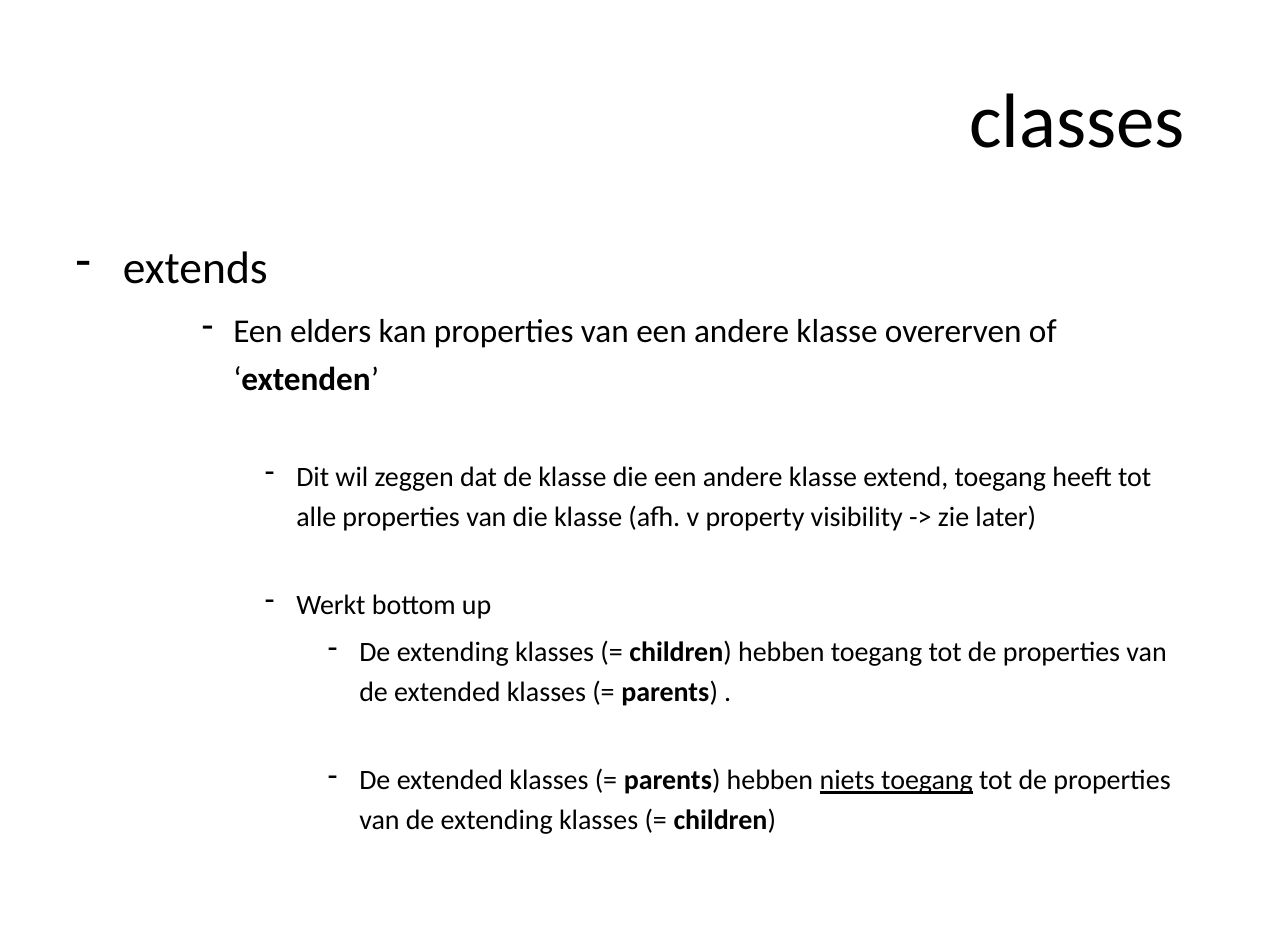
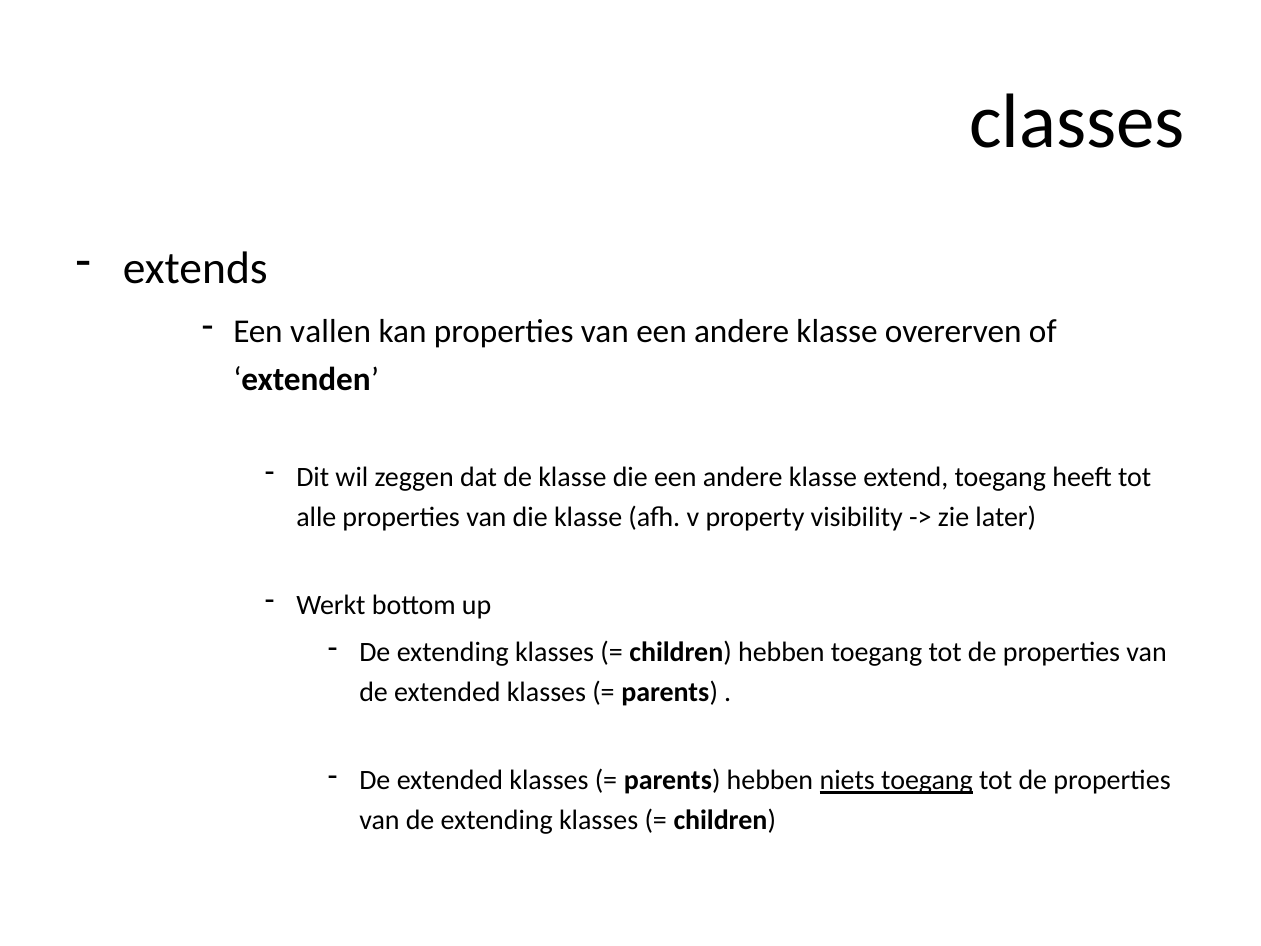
elders: elders -> vallen
